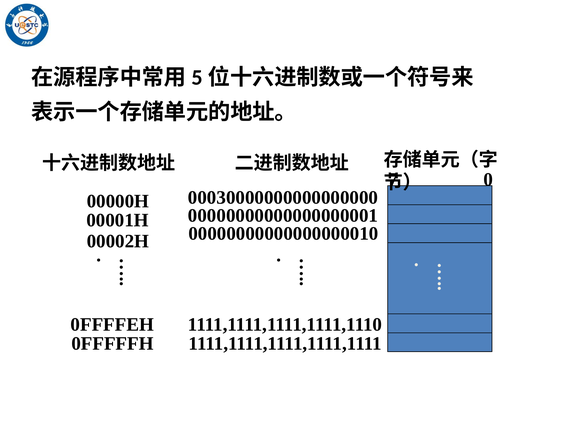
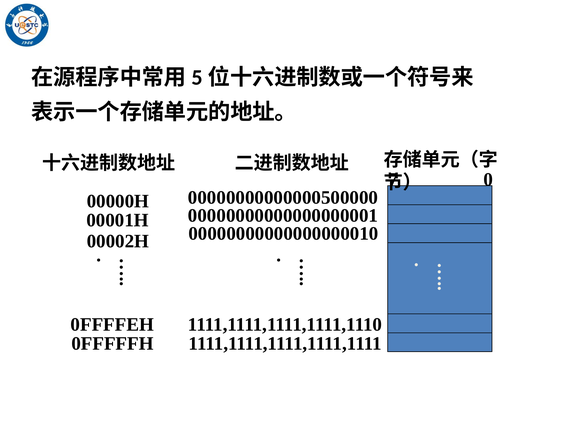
00030000000000000000: 00030000000000000000 -> 00000000000000500000
